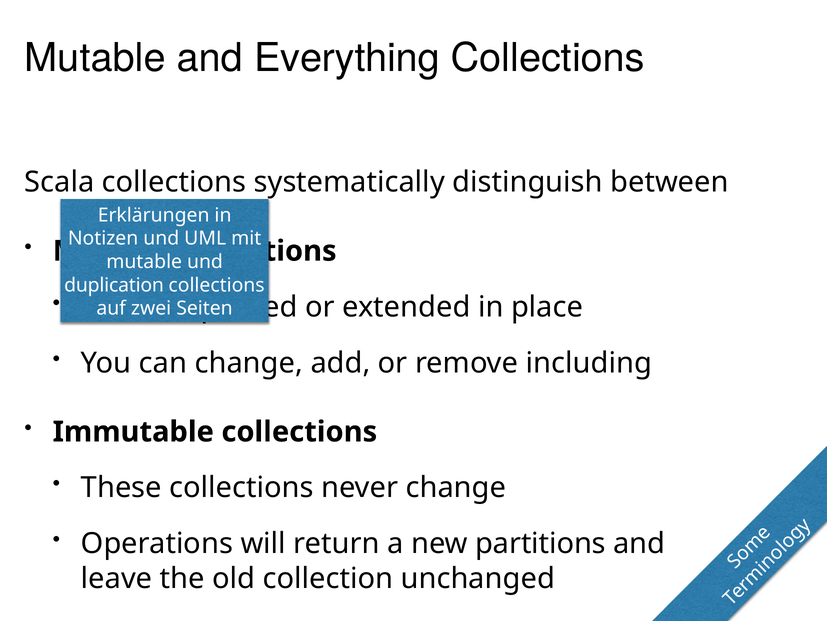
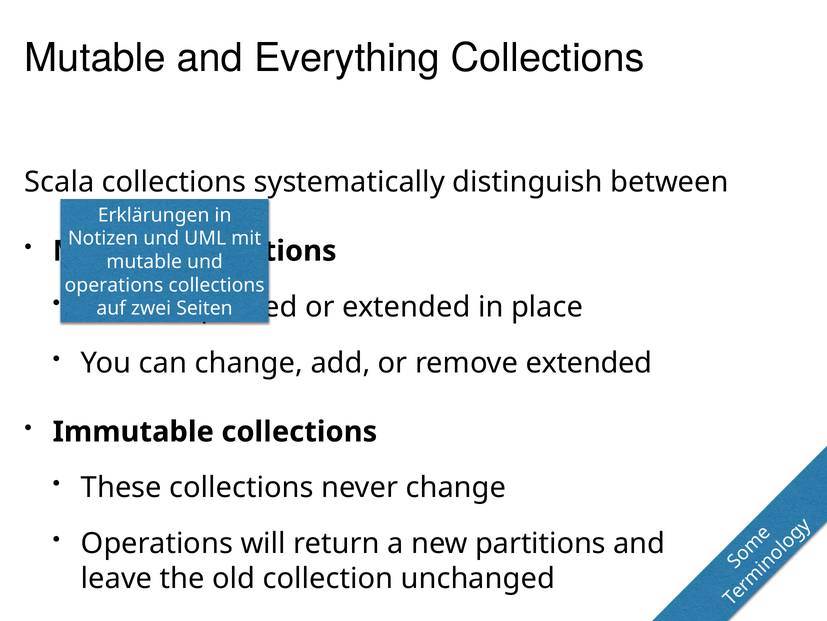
duplication at (114, 285): duplication -> operations
remove including: including -> extended
